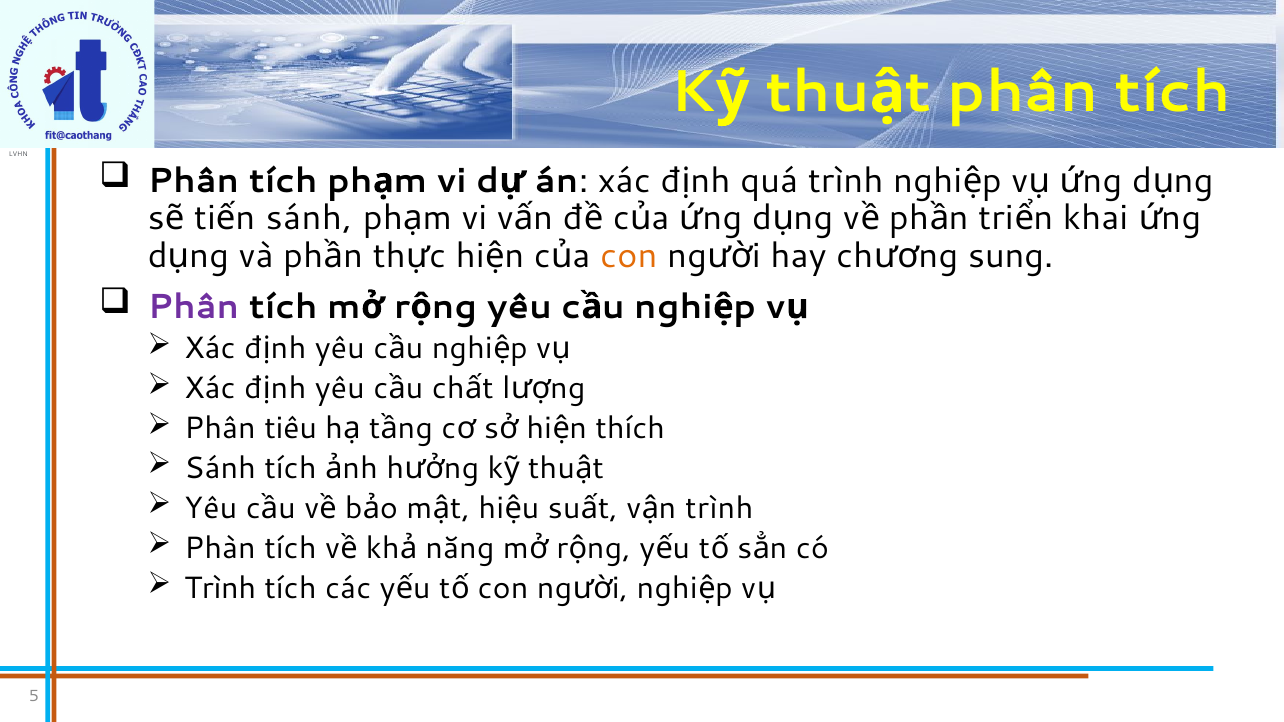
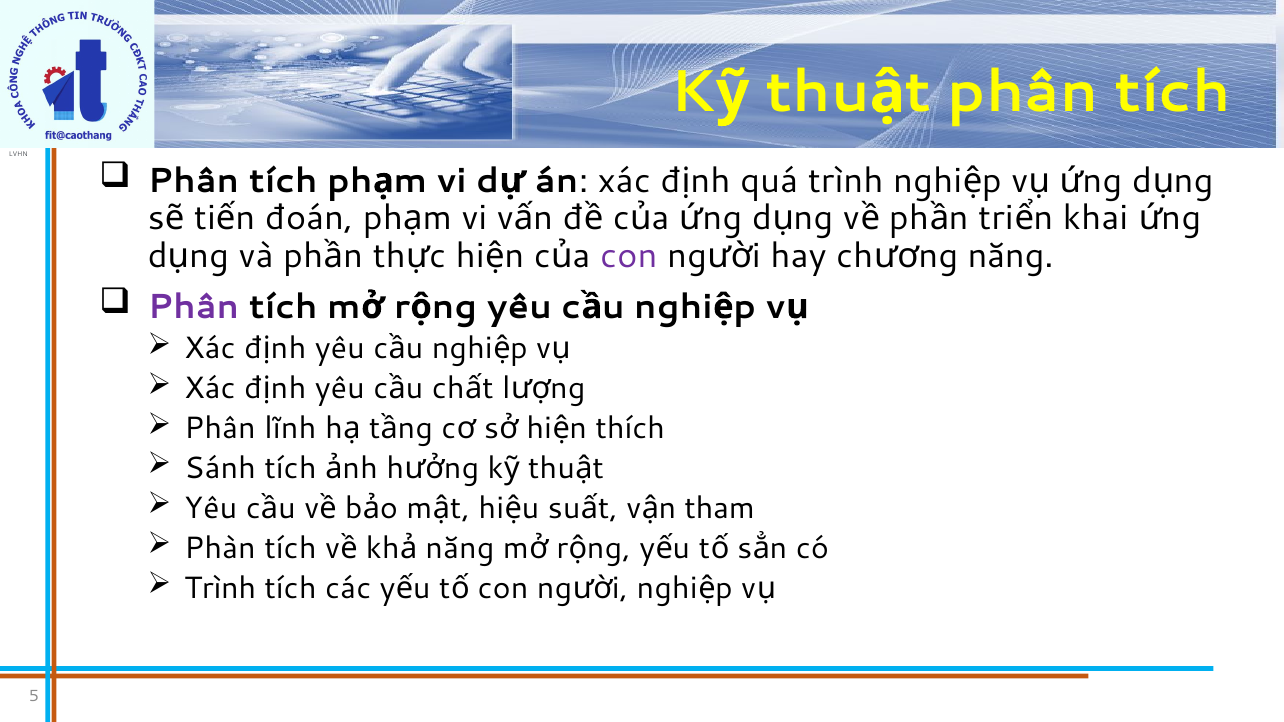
sánh at (309, 218): sánh -> đoán
con at (629, 256) colour: orange -> purple
sung at (1011, 256): sung -> năng
tiêu: tiêu -> lĩnh
trình at (719, 508): trình -> tham
